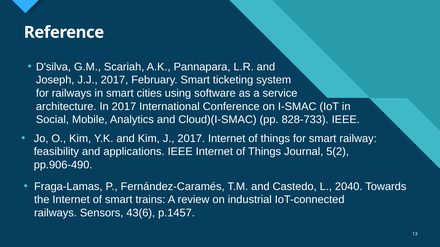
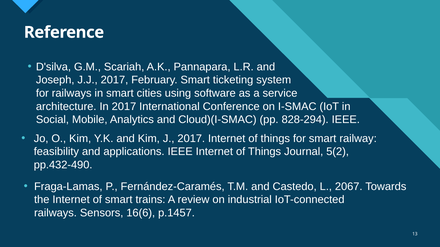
828-733: 828-733 -> 828-294
pp.906-490: pp.906-490 -> pp.432-490
2040: 2040 -> 2067
43(6: 43(6 -> 16(6
